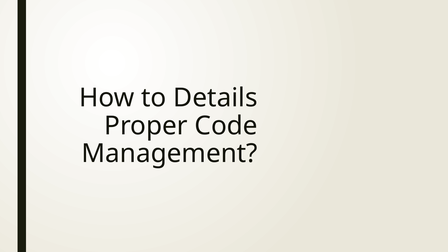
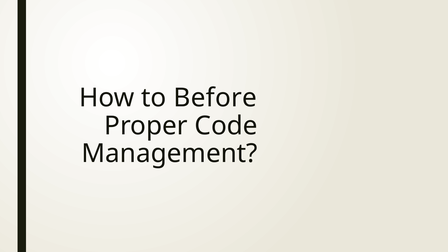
Details: Details -> Before
